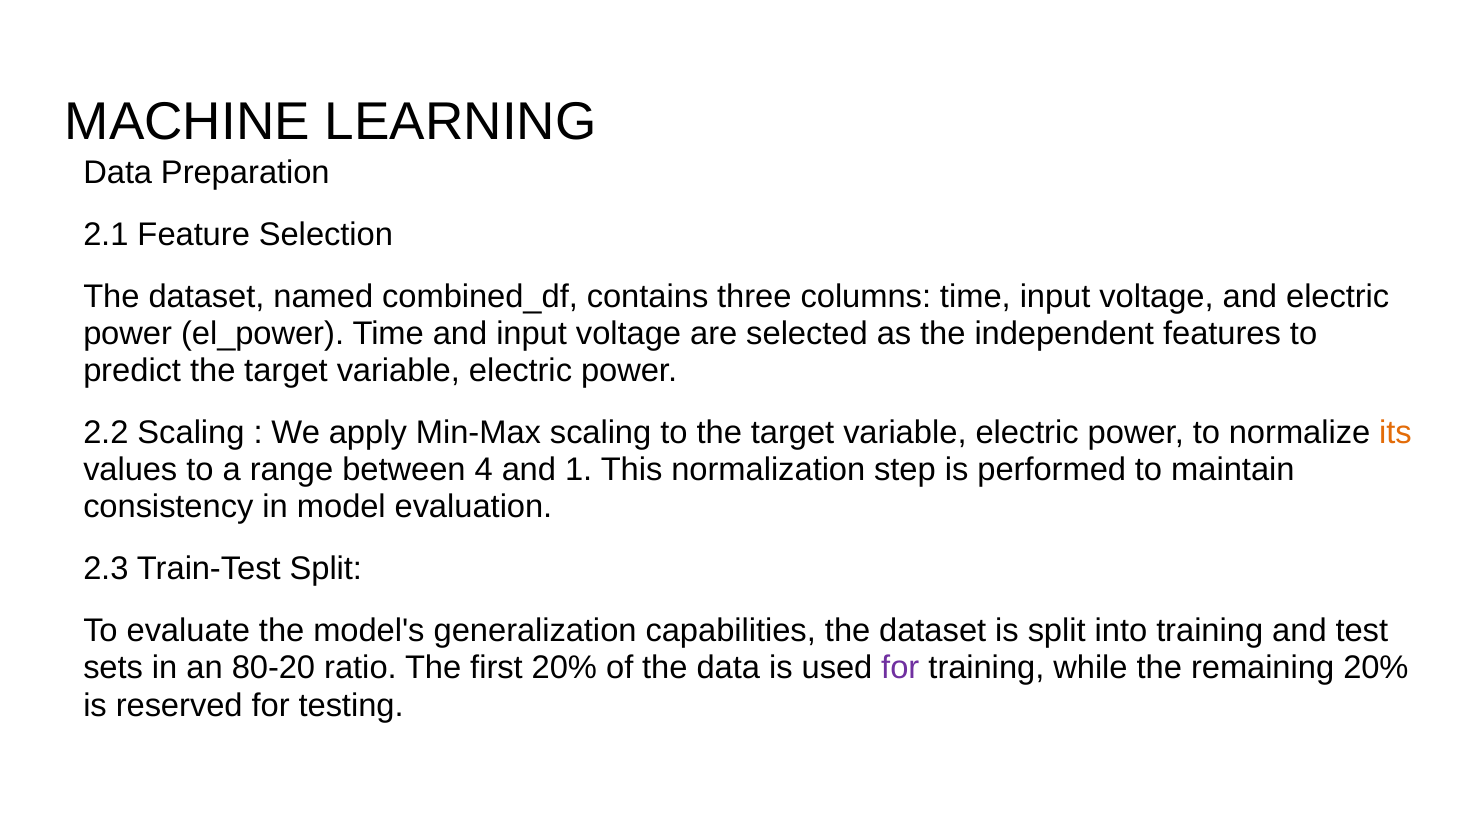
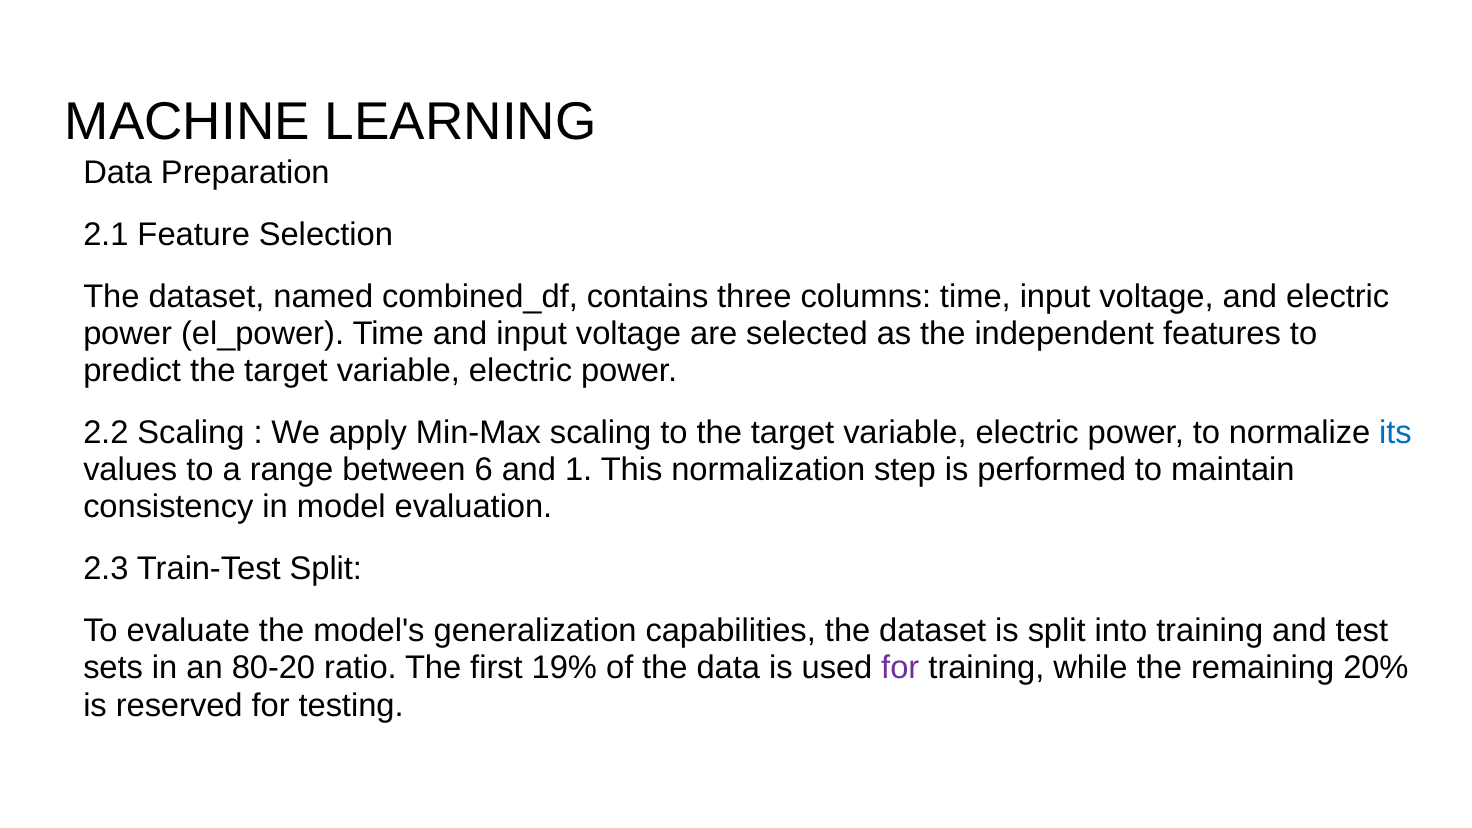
its colour: orange -> blue
4: 4 -> 6
first 20%: 20% -> 19%
